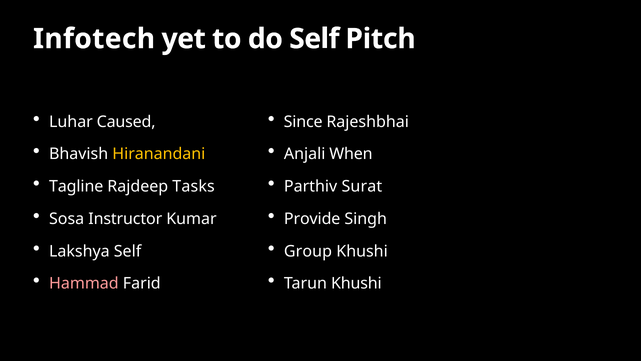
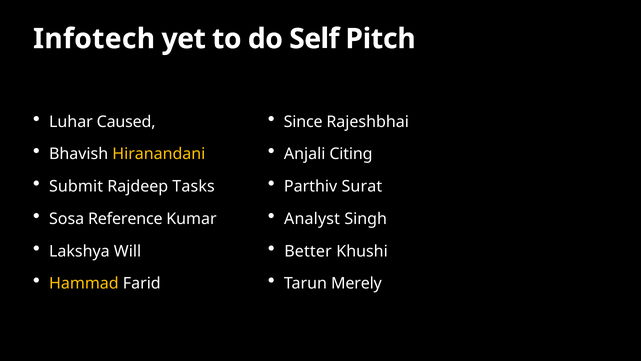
When: When -> Citing
Tagline: Tagline -> Submit
Instructor: Instructor -> Reference
Provide: Provide -> Analyst
Lakshya Self: Self -> Will
Group: Group -> Better
Hammad colour: pink -> yellow
Tarun Khushi: Khushi -> Merely
